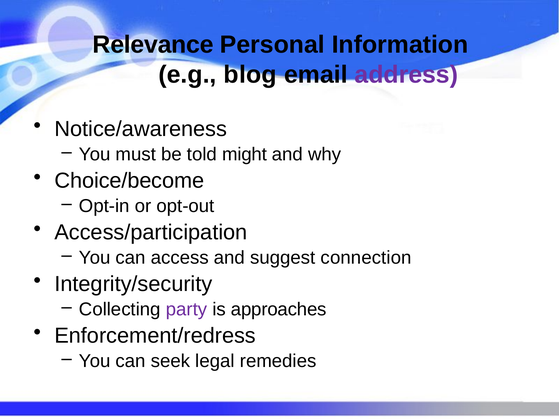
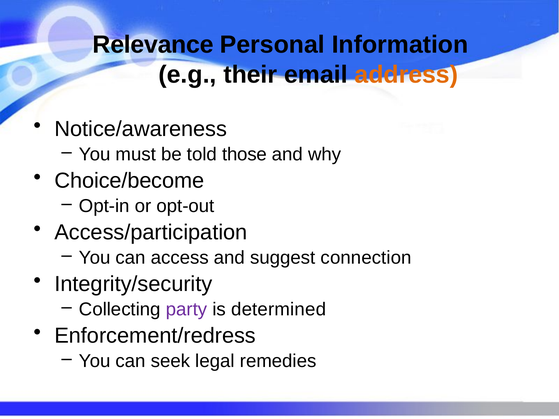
blog: blog -> their
address colour: purple -> orange
might: might -> those
approaches: approaches -> determined
